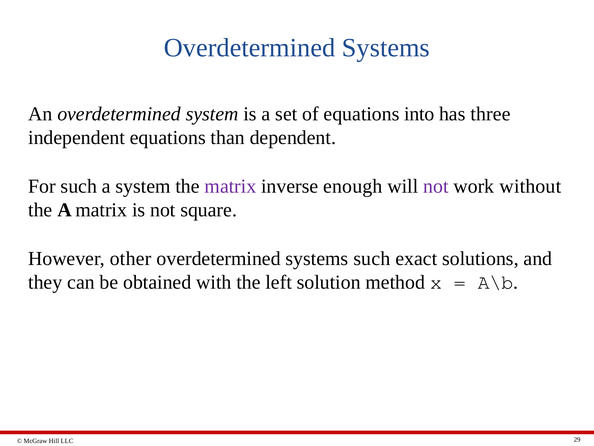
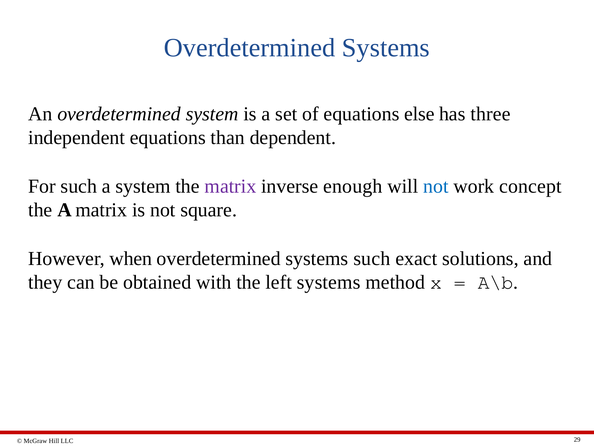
into: into -> else
not at (436, 186) colour: purple -> blue
without: without -> concept
other: other -> when
left solution: solution -> systems
